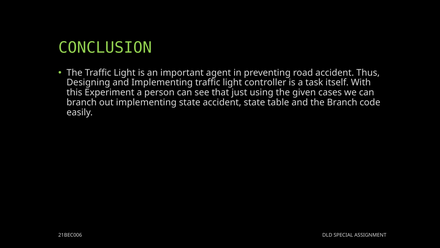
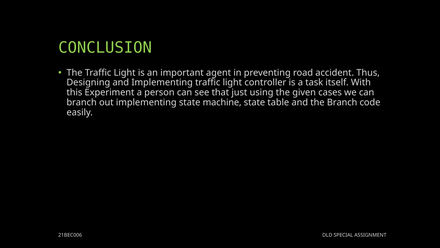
state accident: accident -> machine
